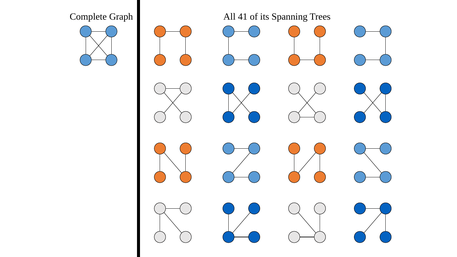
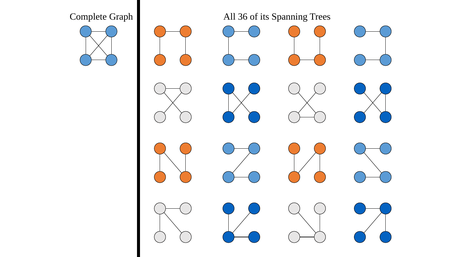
41: 41 -> 36
